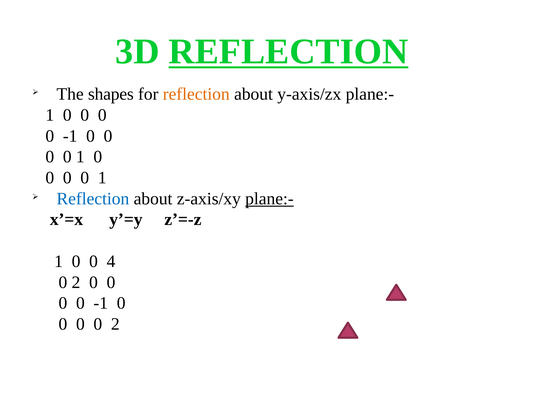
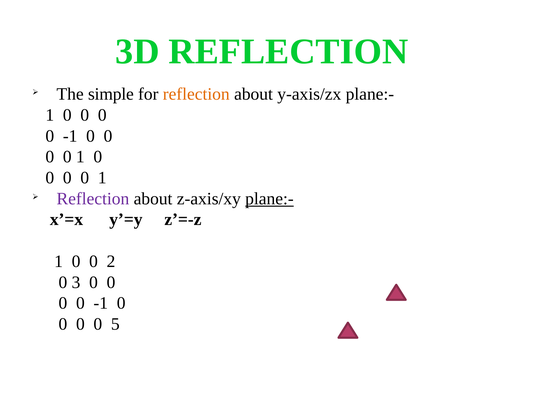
REFLECTION at (288, 52) underline: present -> none
shapes: shapes -> simple
Reflection at (93, 199) colour: blue -> purple
4: 4 -> 2
2 at (76, 283): 2 -> 3
0 0 2: 2 -> 5
